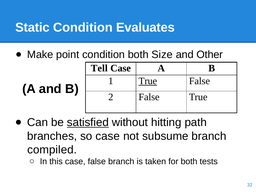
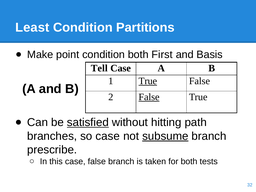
Static: Static -> Least
Evaluates: Evaluates -> Partitions
Size: Size -> First
Other: Other -> Basis
False at (149, 97) underline: none -> present
subsume underline: none -> present
compiled: compiled -> prescribe
